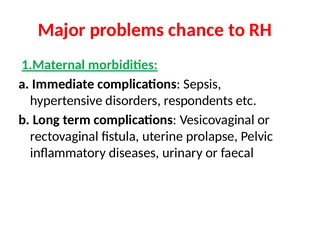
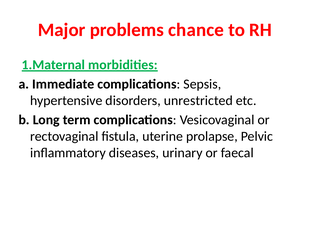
respondents: respondents -> unrestricted
